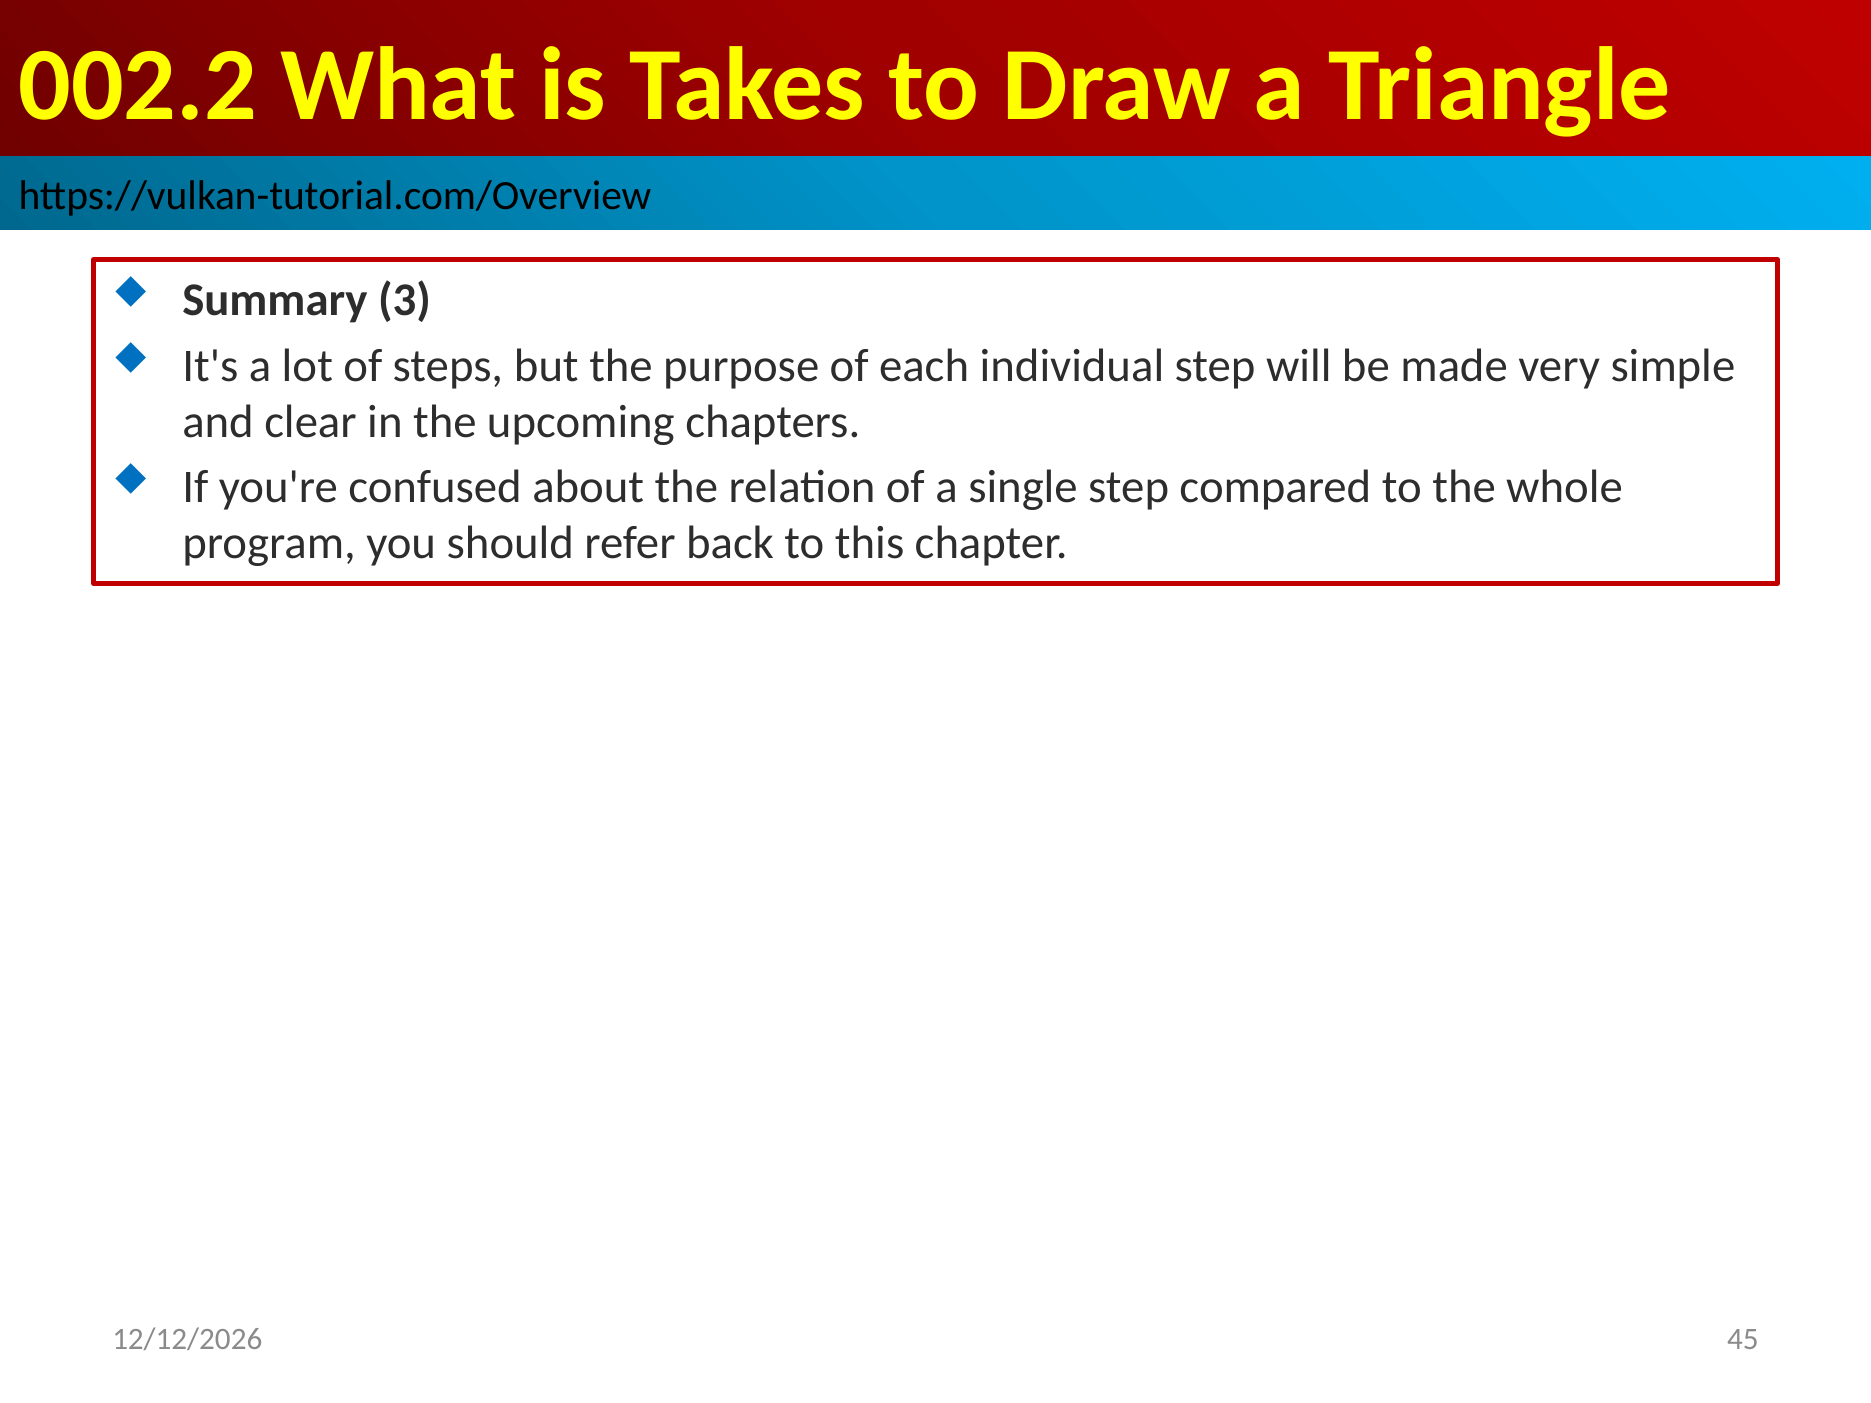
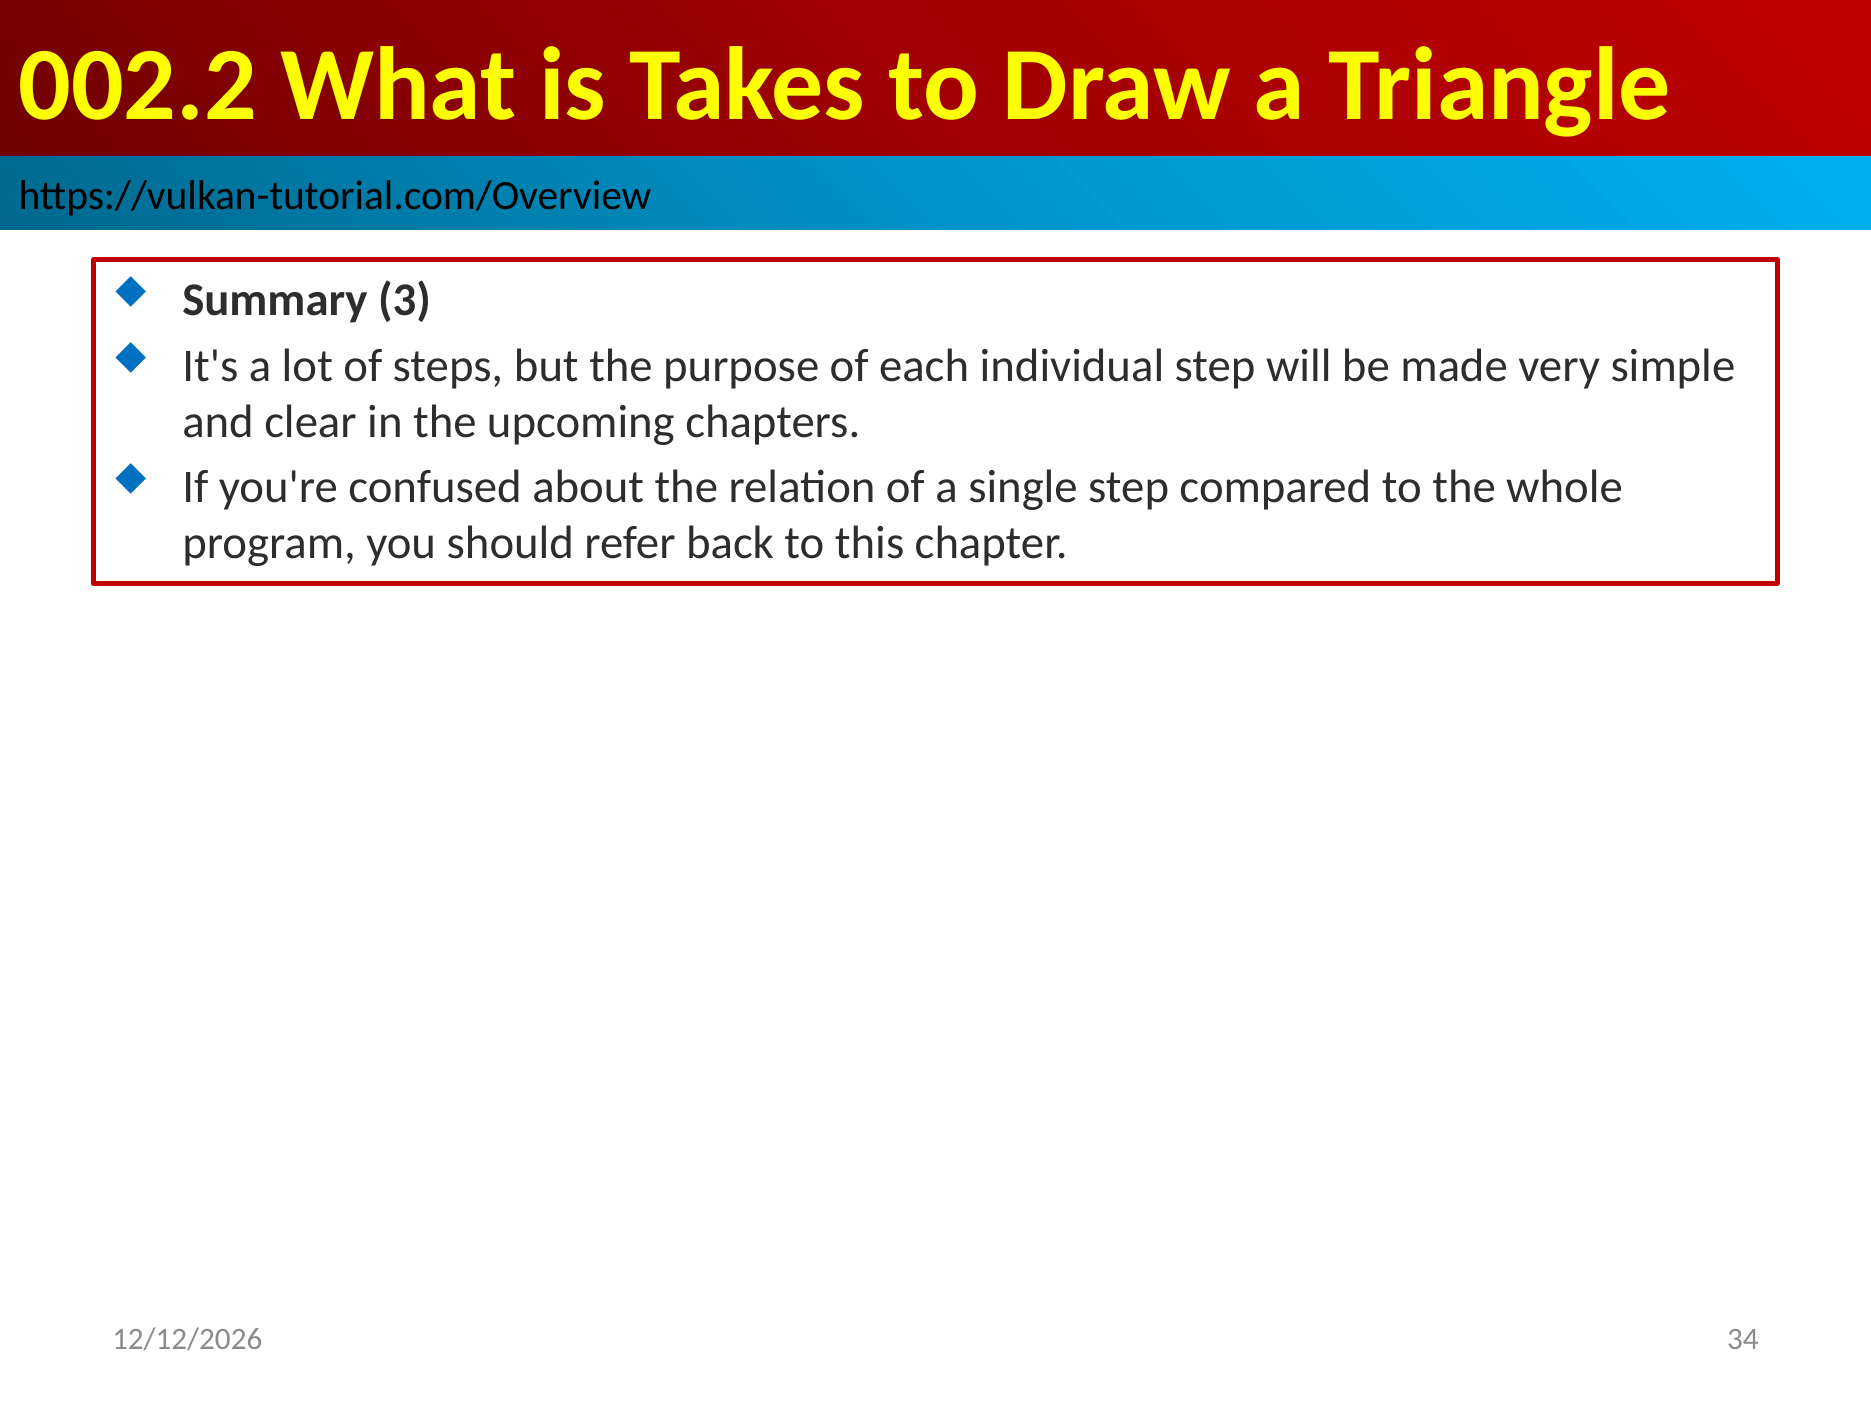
45: 45 -> 34
